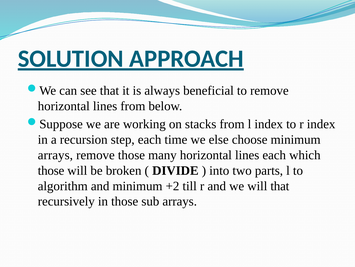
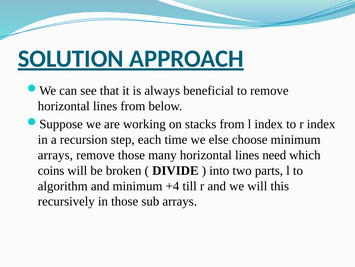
lines each: each -> need
those at (51, 170): those -> coins
+2: +2 -> +4
will that: that -> this
